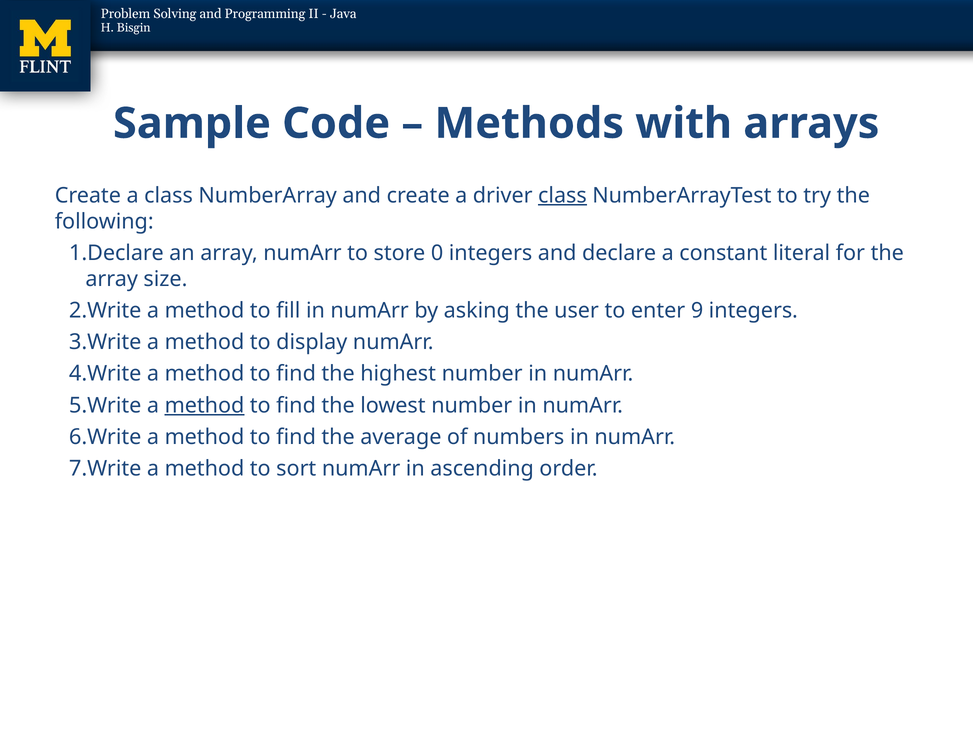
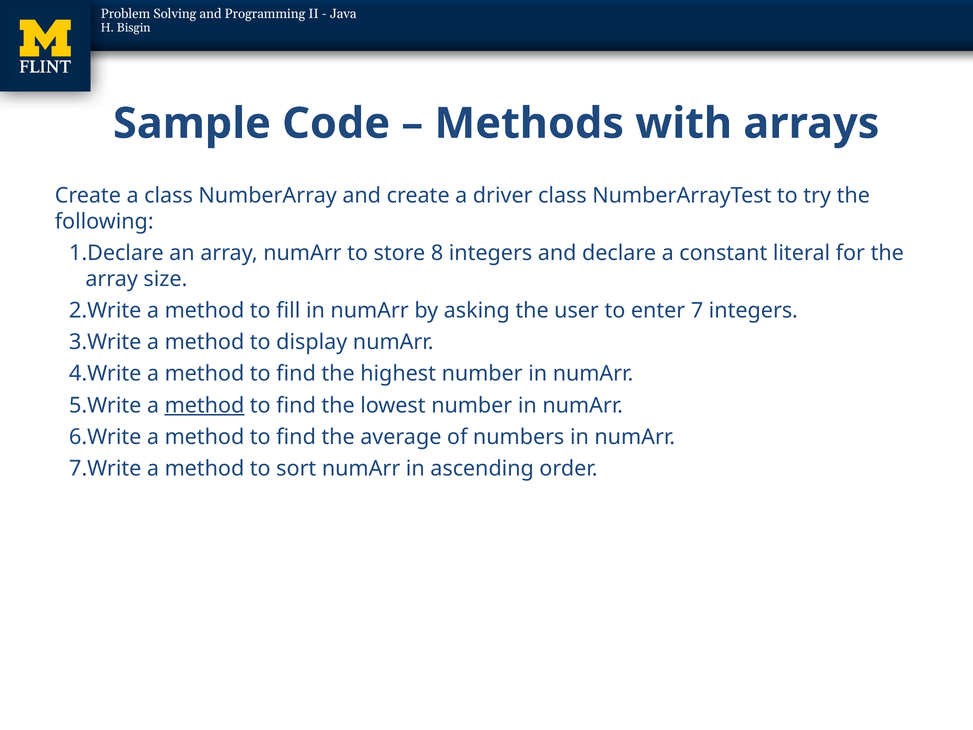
class at (562, 195) underline: present -> none
0: 0 -> 8
9: 9 -> 7
